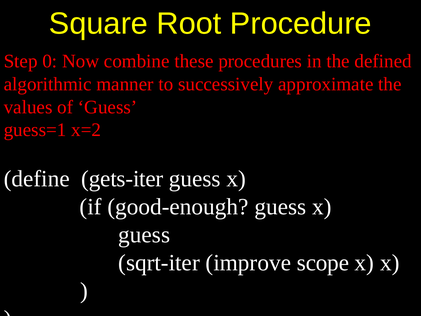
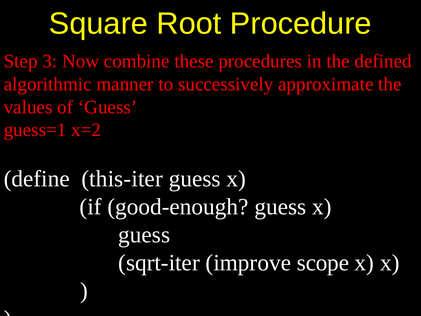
0: 0 -> 3
gets-iter: gets-iter -> this-iter
